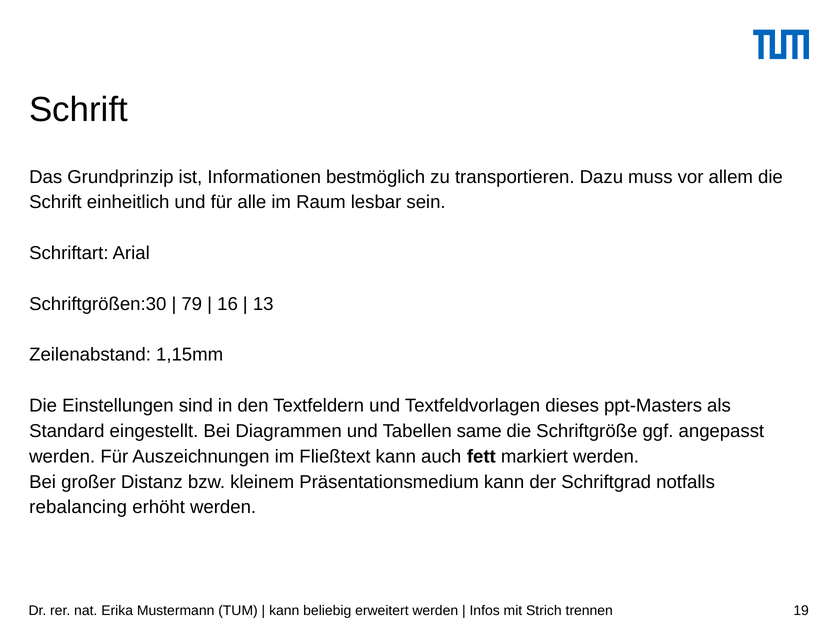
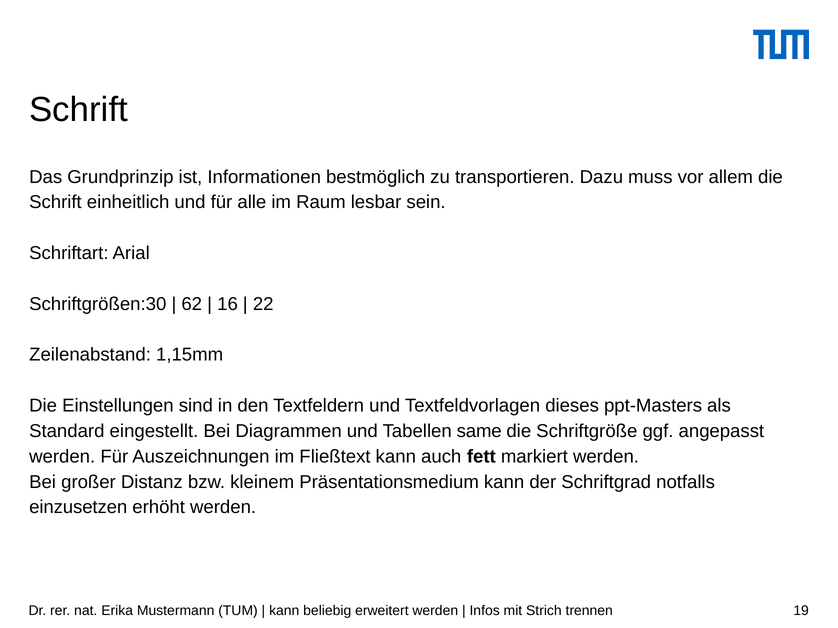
79: 79 -> 62
13: 13 -> 22
rebalancing: rebalancing -> einzusetzen
